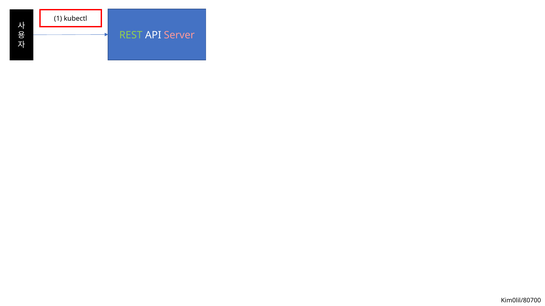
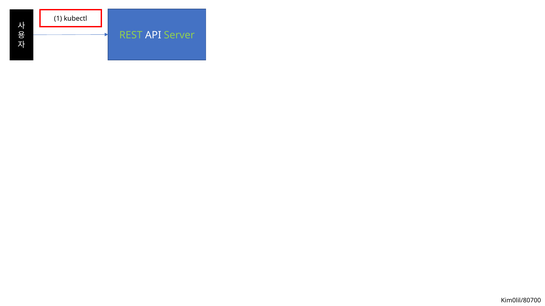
Server colour: pink -> light green
